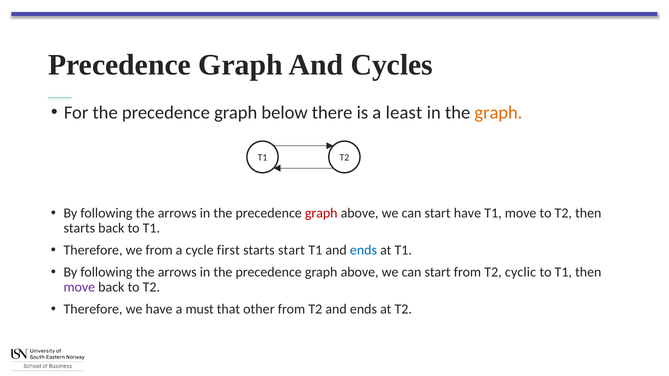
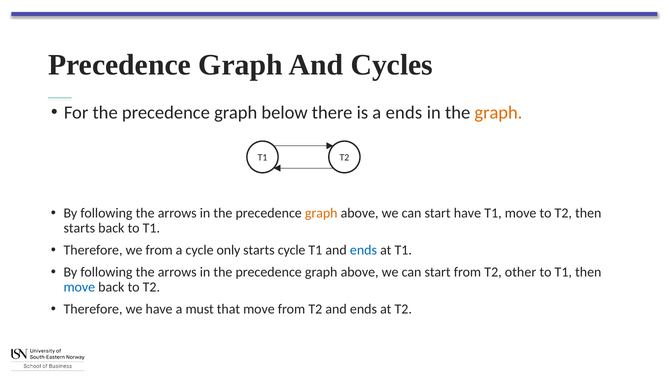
a least: least -> ends
graph at (321, 213) colour: red -> orange
first: first -> only
starts start: start -> cycle
cyclic: cyclic -> other
move at (79, 288) colour: purple -> blue
that other: other -> move
